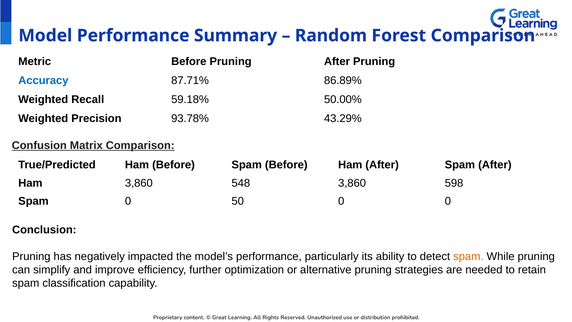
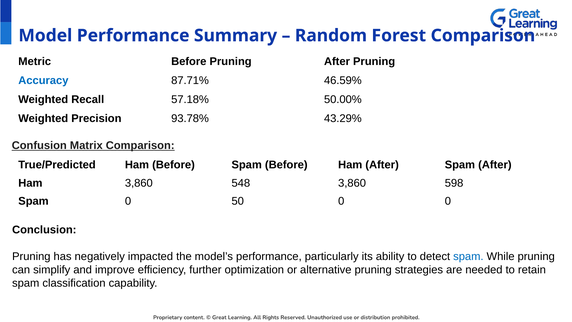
86.89%: 86.89% -> 46.59%
59.18%: 59.18% -> 57.18%
spam at (468, 256) colour: orange -> blue
